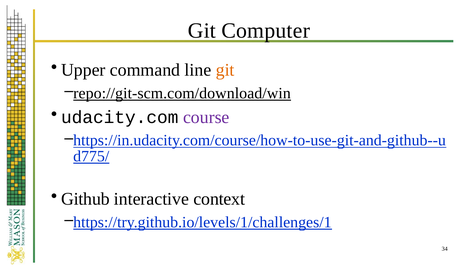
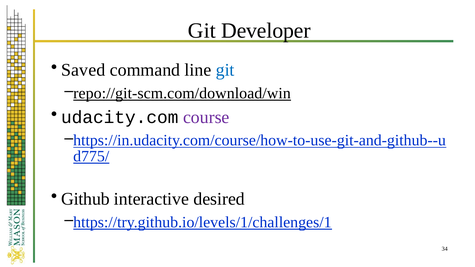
Computer: Computer -> Developer
Upper: Upper -> Saved
git at (225, 70) colour: orange -> blue
context: context -> desired
